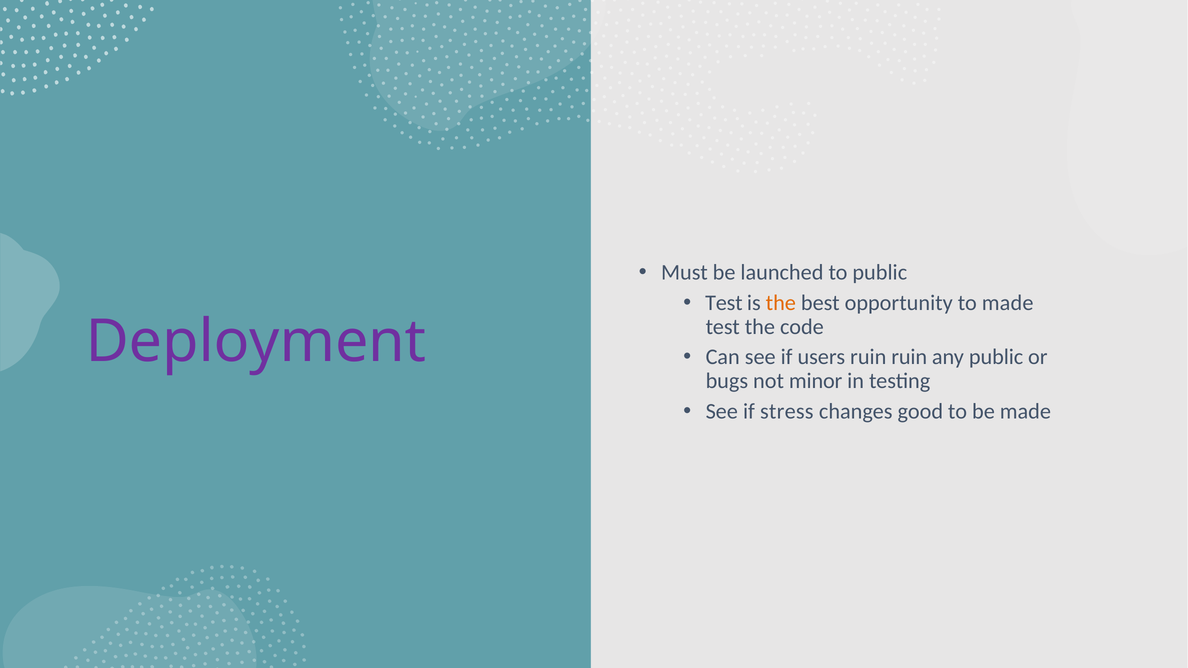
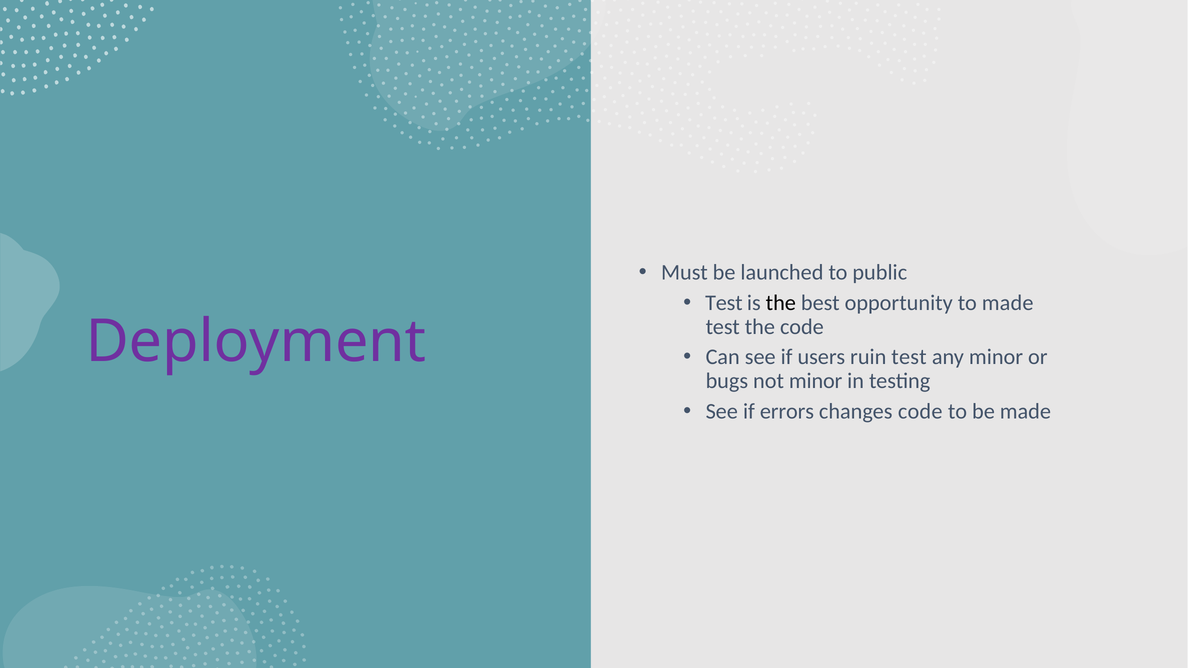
the at (781, 303) colour: orange -> black
ruin ruin: ruin -> test
any public: public -> minor
stress: stress -> errors
changes good: good -> code
